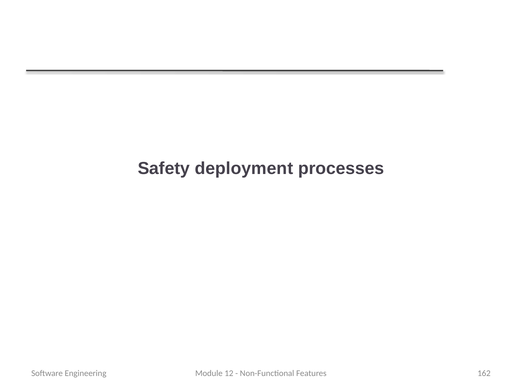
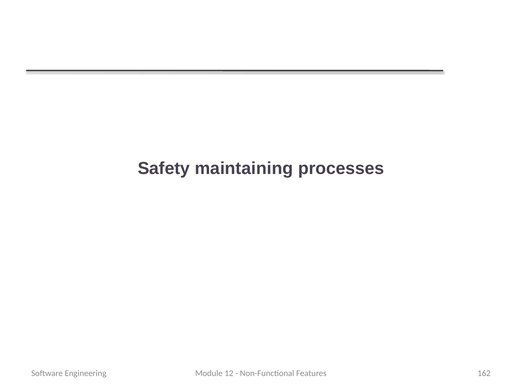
deployment: deployment -> maintaining
